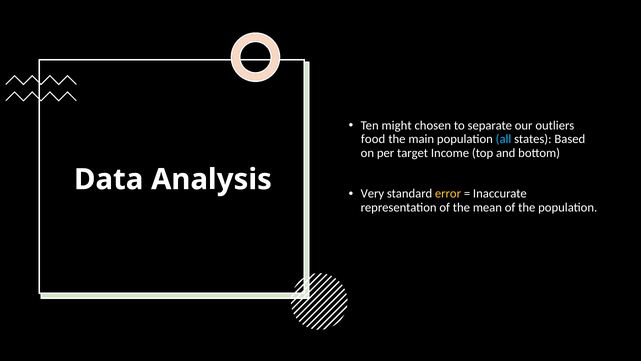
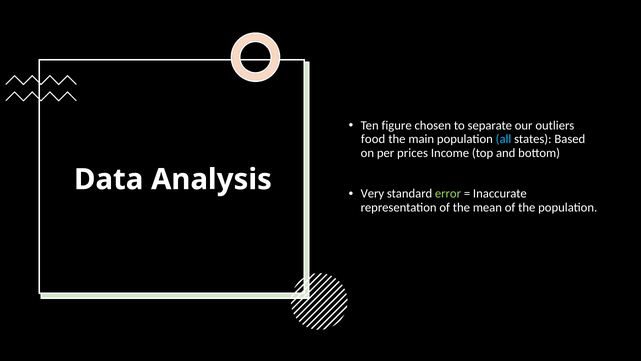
might: might -> figure
target: target -> prices
error colour: yellow -> light green
